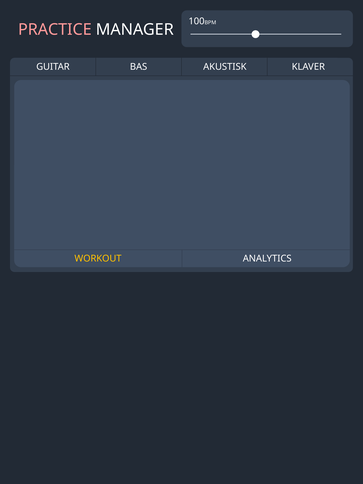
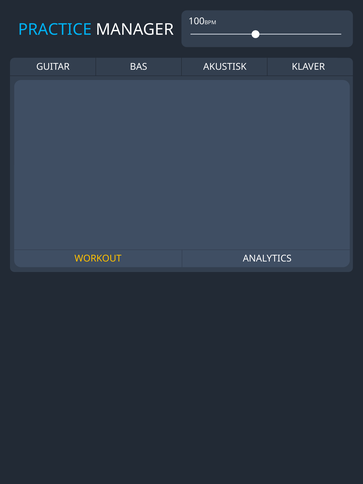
PRACTICE colour: pink -> light blue
